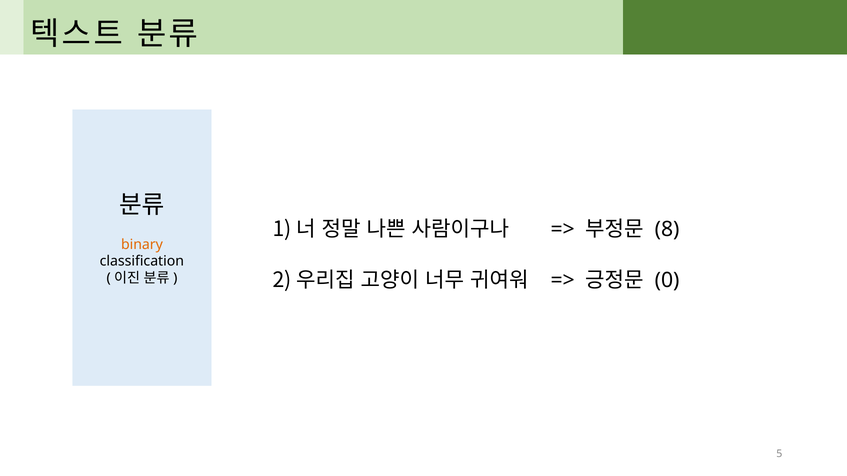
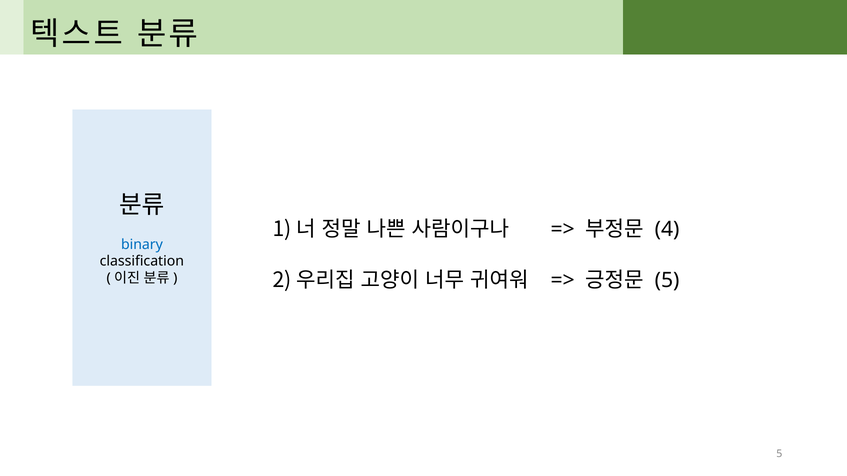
8: 8 -> 4
binary colour: orange -> blue
0 at (667, 280): 0 -> 5
